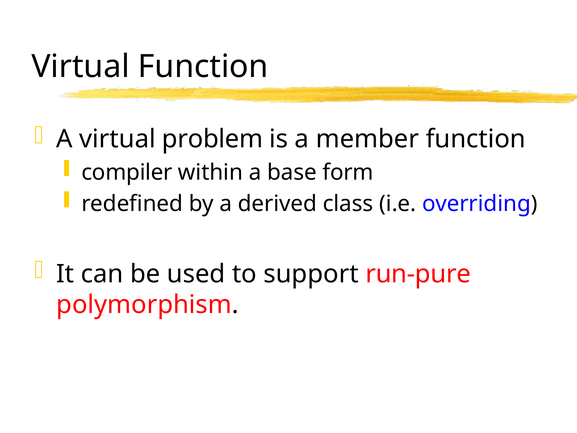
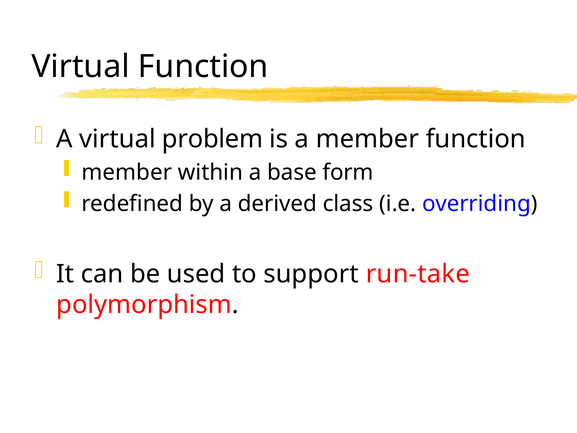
compiler at (127, 172): compiler -> member
run-pure: run-pure -> run-take
